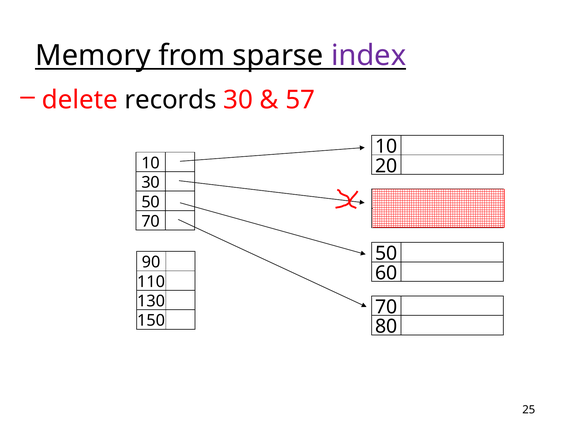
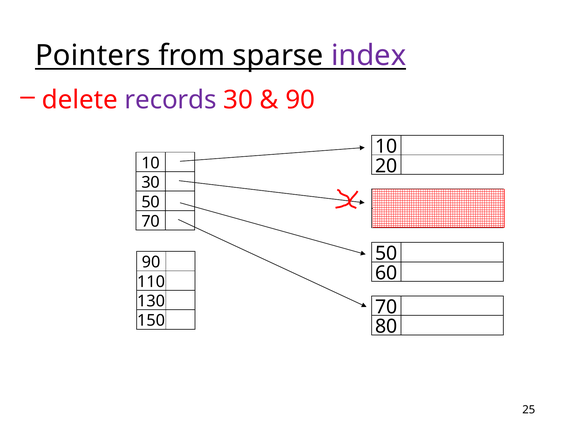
Memory: Memory -> Pointers
records colour: black -> purple
57 at (300, 100): 57 -> 90
